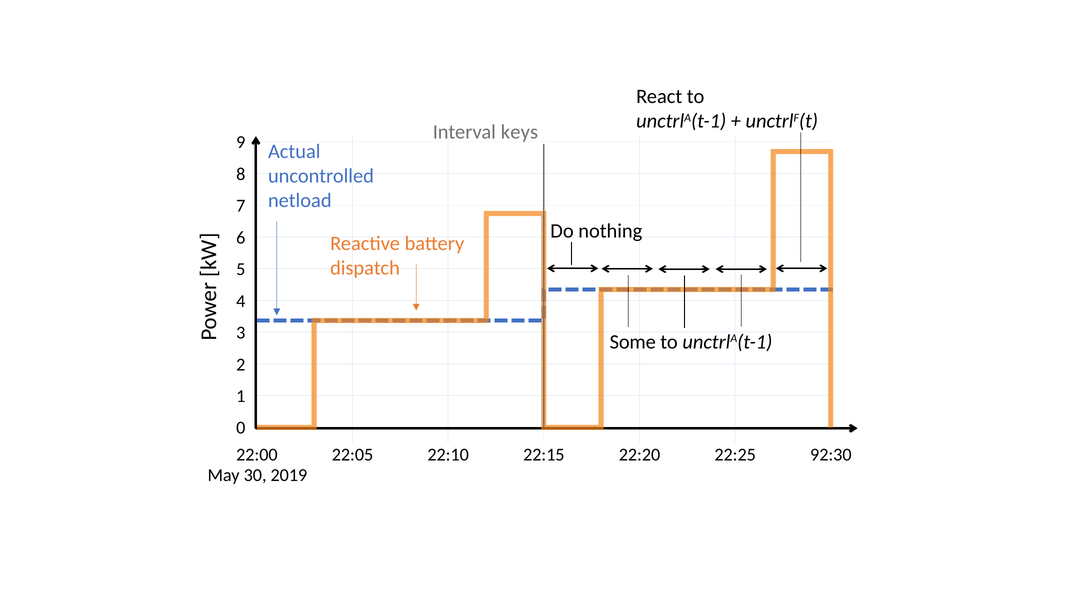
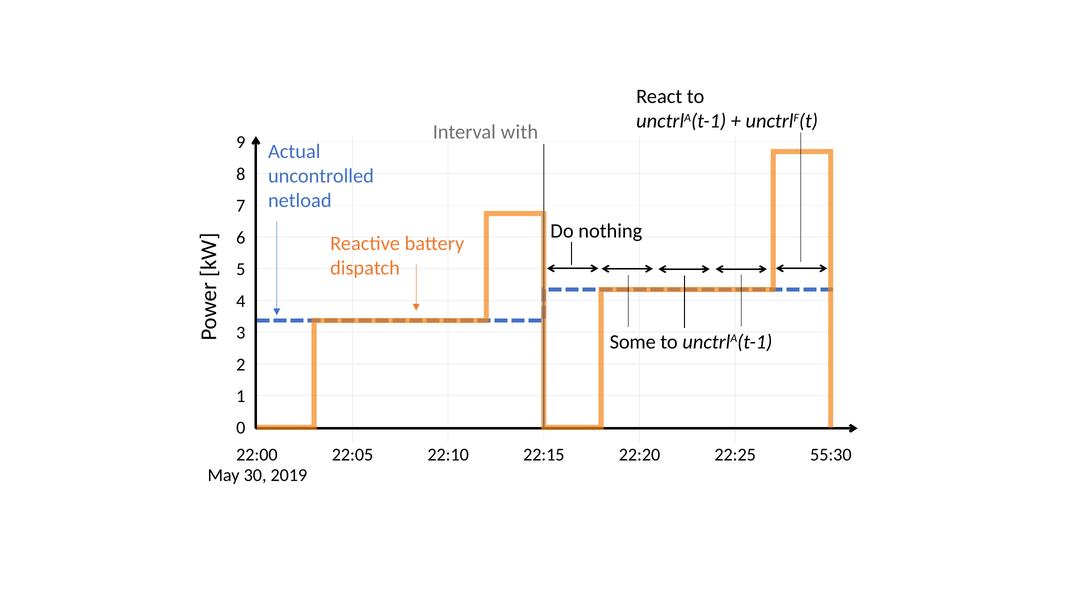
keys: keys -> with
92:30: 92:30 -> 55:30
